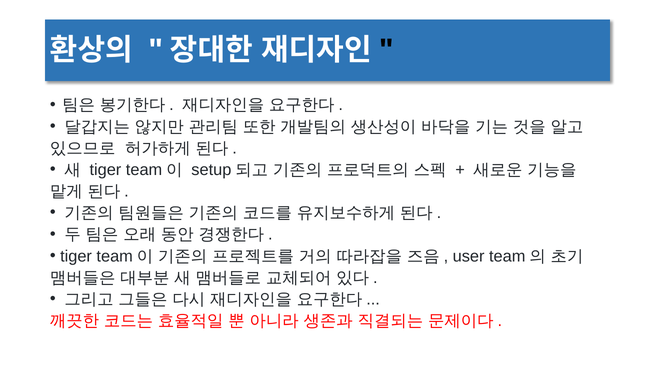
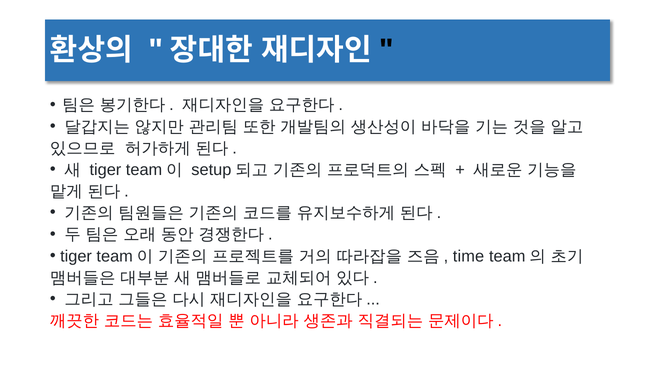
user: user -> time
